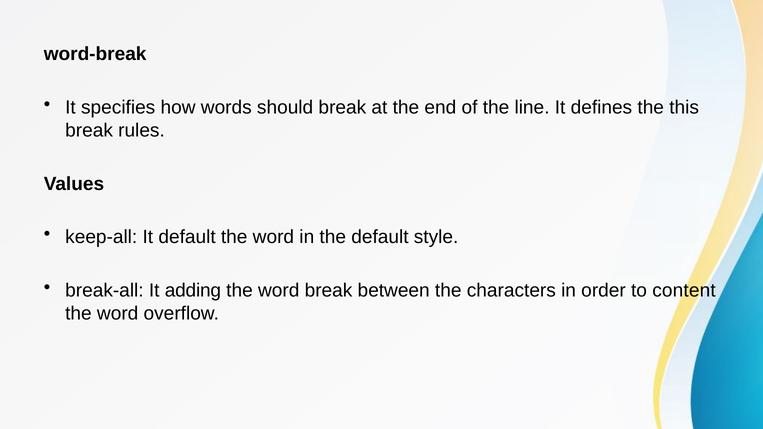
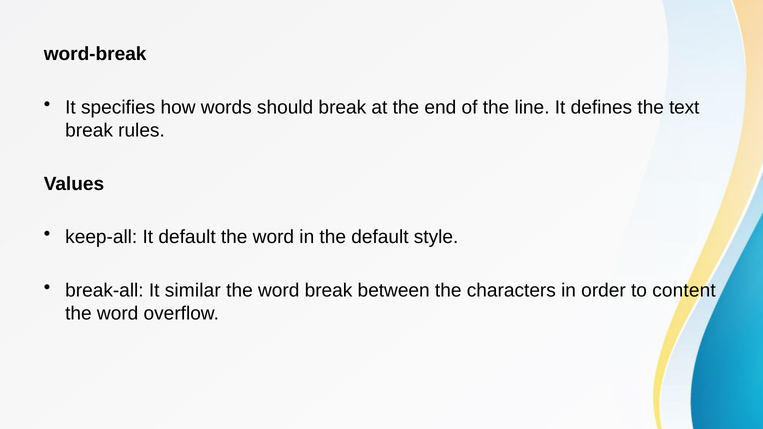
this: this -> text
adding: adding -> similar
